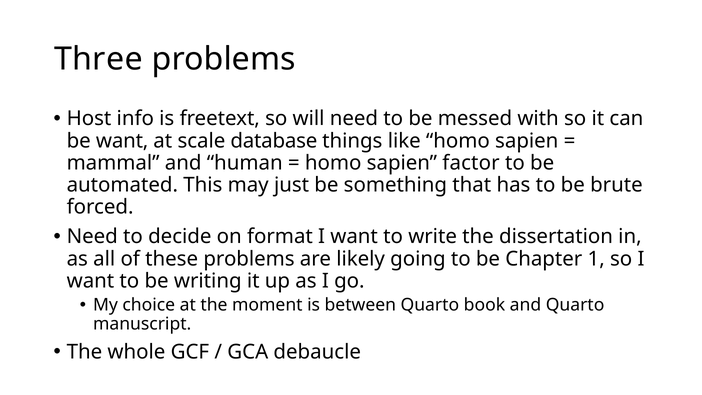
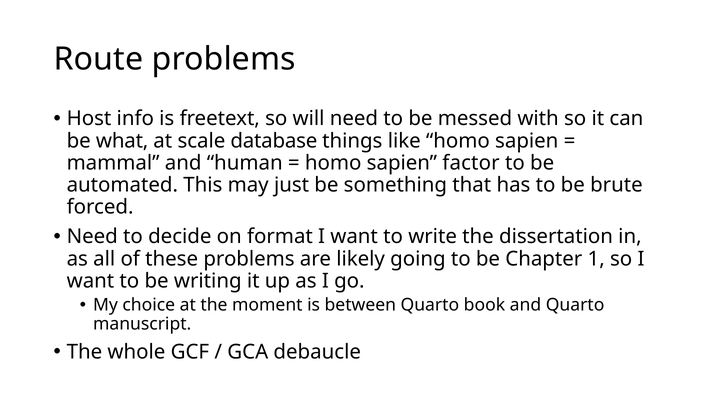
Three: Three -> Route
be want: want -> what
